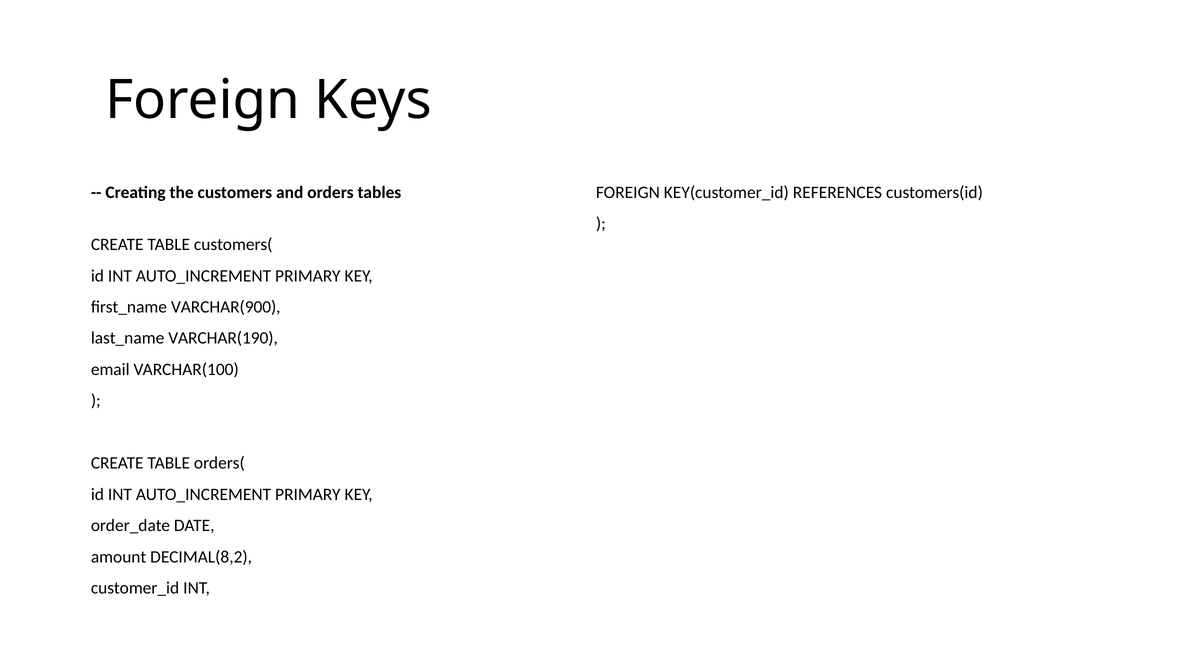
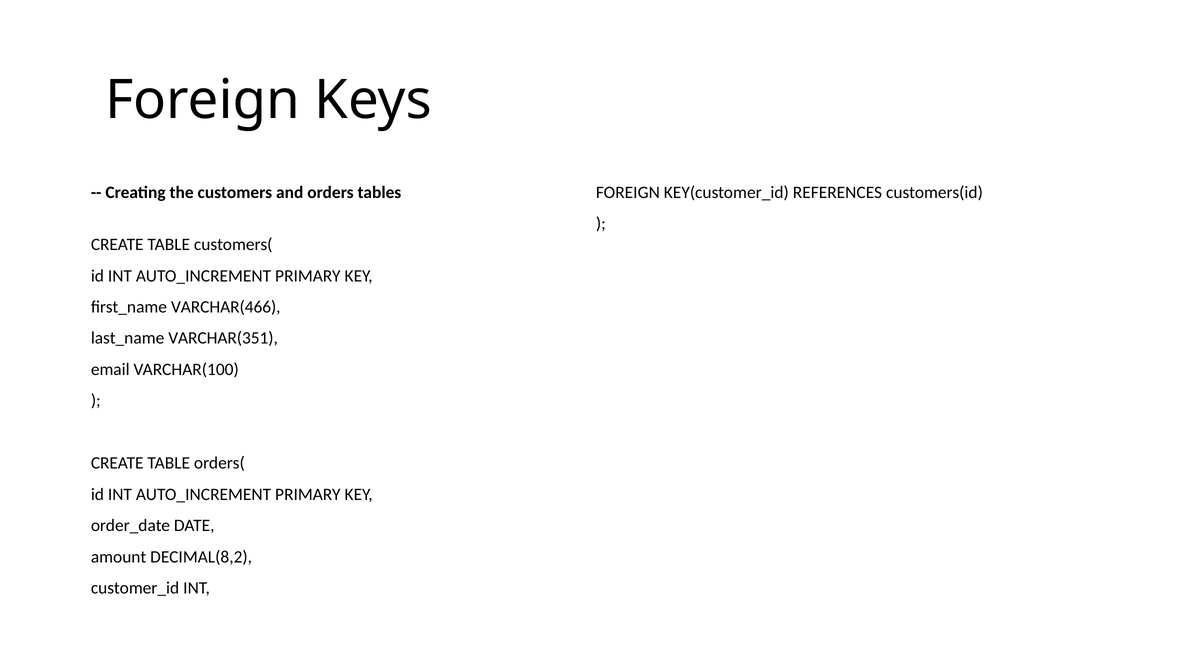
VARCHAR(900: VARCHAR(900 -> VARCHAR(466
VARCHAR(190: VARCHAR(190 -> VARCHAR(351
